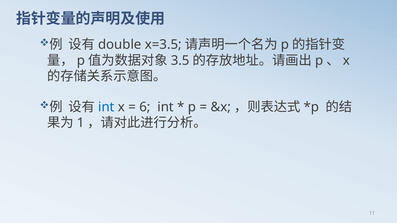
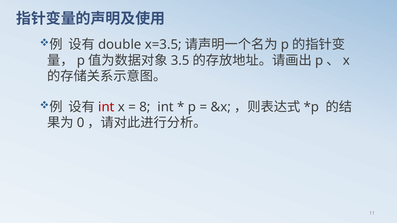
int at (106, 107) colour: blue -> red
6: 6 -> 8
1: 1 -> 0
